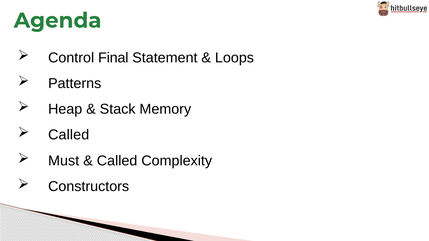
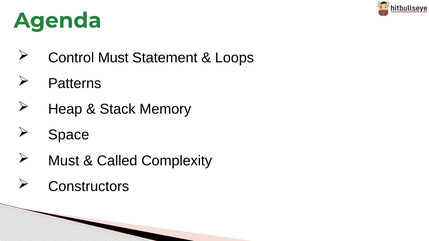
Control Final: Final -> Must
Called at (69, 135): Called -> Space
